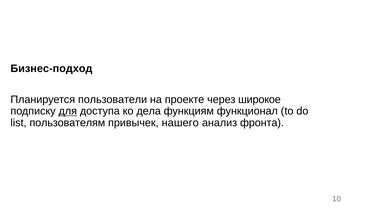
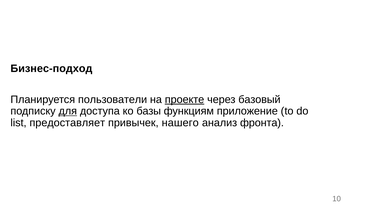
проекте underline: none -> present
широкое: широкое -> базовый
дела: дела -> базы
функционал: функционал -> приложение
пользователям: пользователям -> предоставляет
